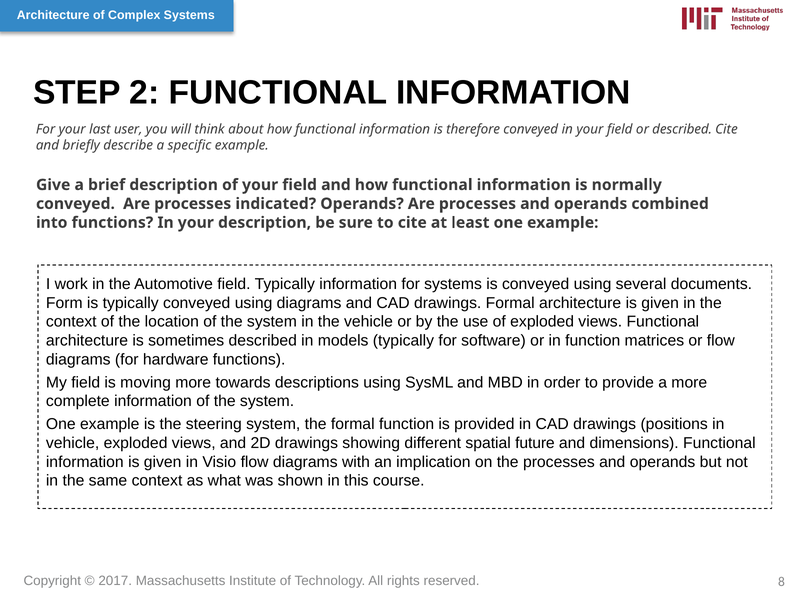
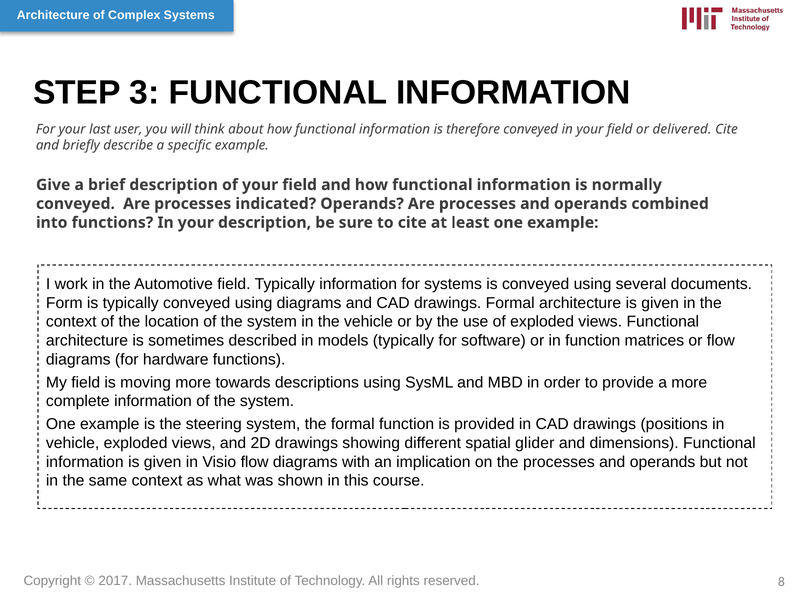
2: 2 -> 3
or described: described -> delivered
future: future -> glider
